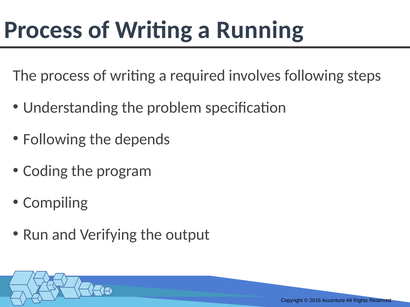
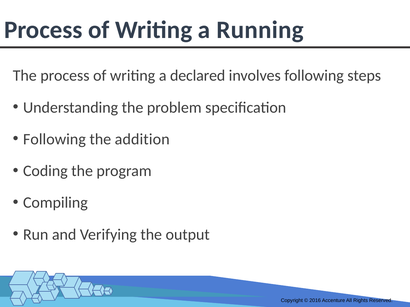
required: required -> declared
depends: depends -> addition
